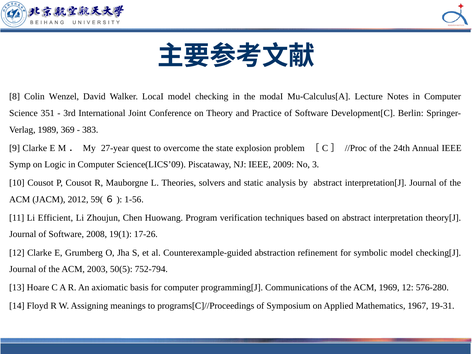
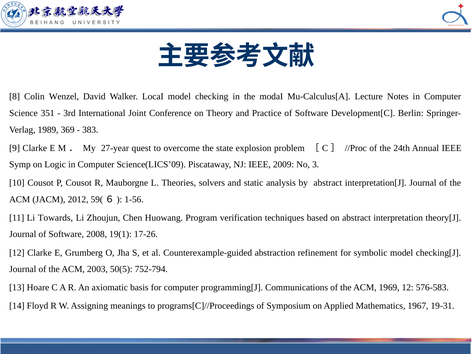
Efficient: Efficient -> Towards
576-280: 576-280 -> 576-583
